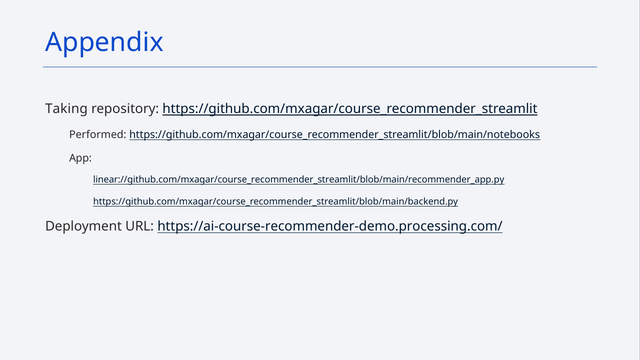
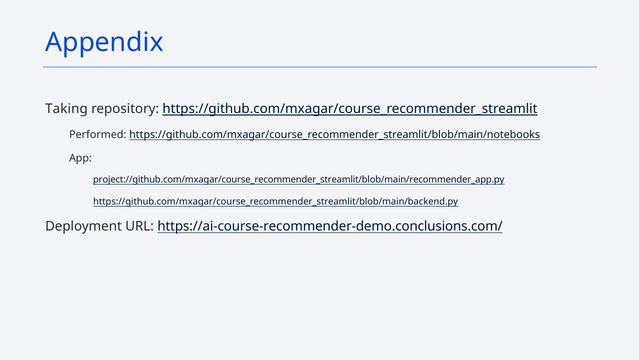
linear://github.com/mxagar/course_recommender_streamlit/blob/main/recommender_app.py: linear://github.com/mxagar/course_recommender_streamlit/blob/main/recommender_app.py -> project://github.com/mxagar/course_recommender_streamlit/blob/main/recommender_app.py
https://ai-course-recommender-demo.processing.com/: https://ai-course-recommender-demo.processing.com/ -> https://ai-course-recommender-demo.conclusions.com/
